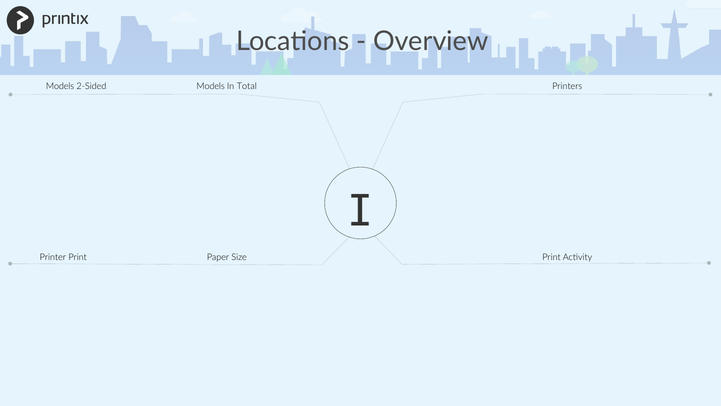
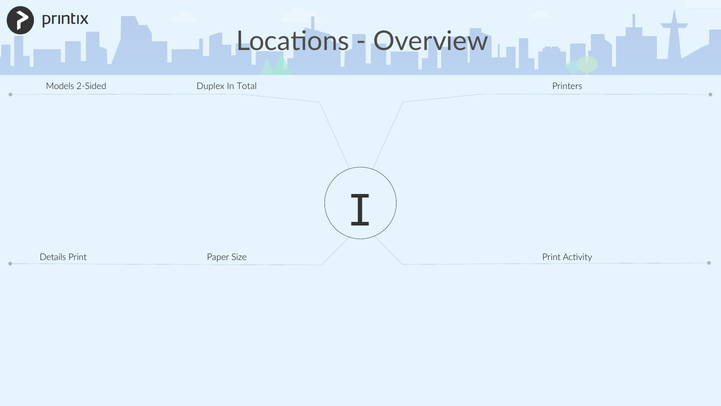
2-Sided Models: Models -> Duplex
Printer: Printer -> Details
